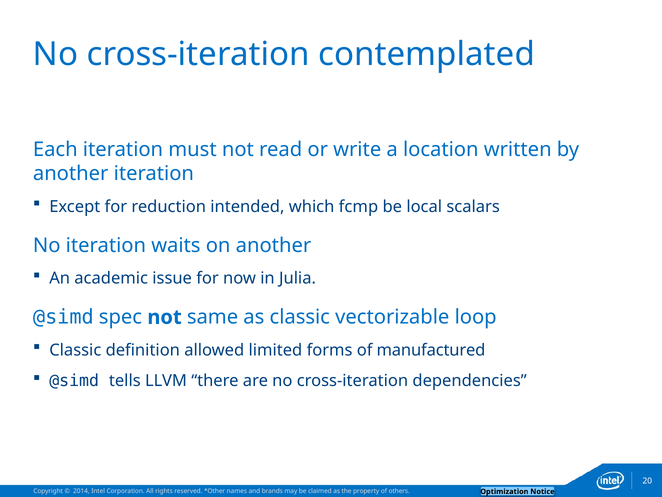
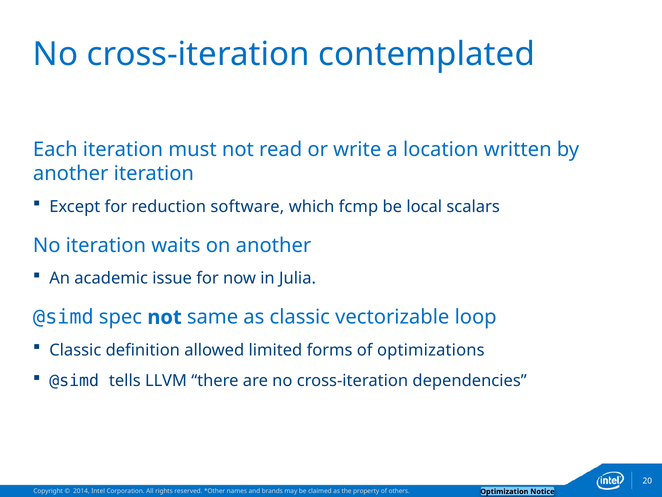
intended: intended -> software
manufactured: manufactured -> optimizations
